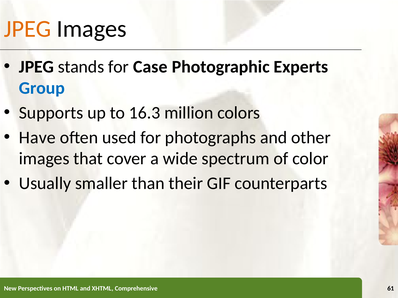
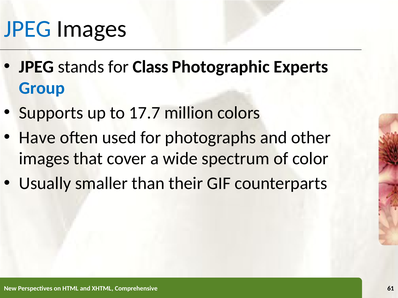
JPEG at (28, 29) colour: orange -> blue
Case: Case -> Class
16.3: 16.3 -> 17.7
